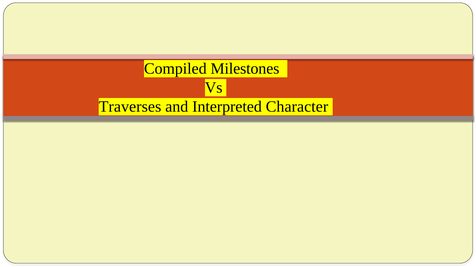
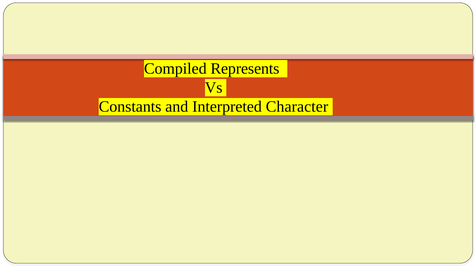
Milestones: Milestones -> Represents
Traverses: Traverses -> Constants
